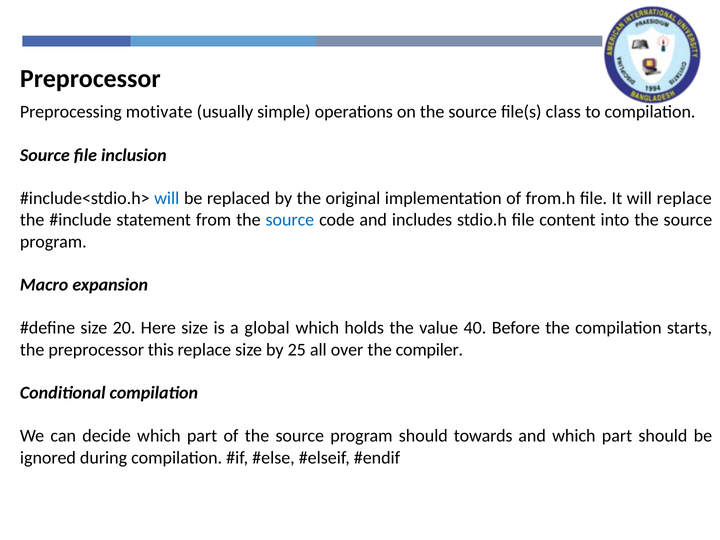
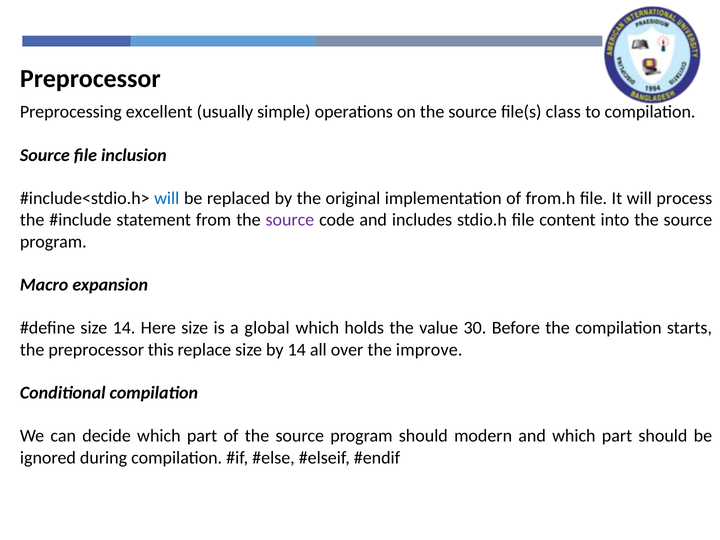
motivate: motivate -> excellent
will replace: replace -> process
source at (290, 220) colour: blue -> purple
size 20: 20 -> 14
40: 40 -> 30
by 25: 25 -> 14
compiler: compiler -> improve
towards: towards -> modern
